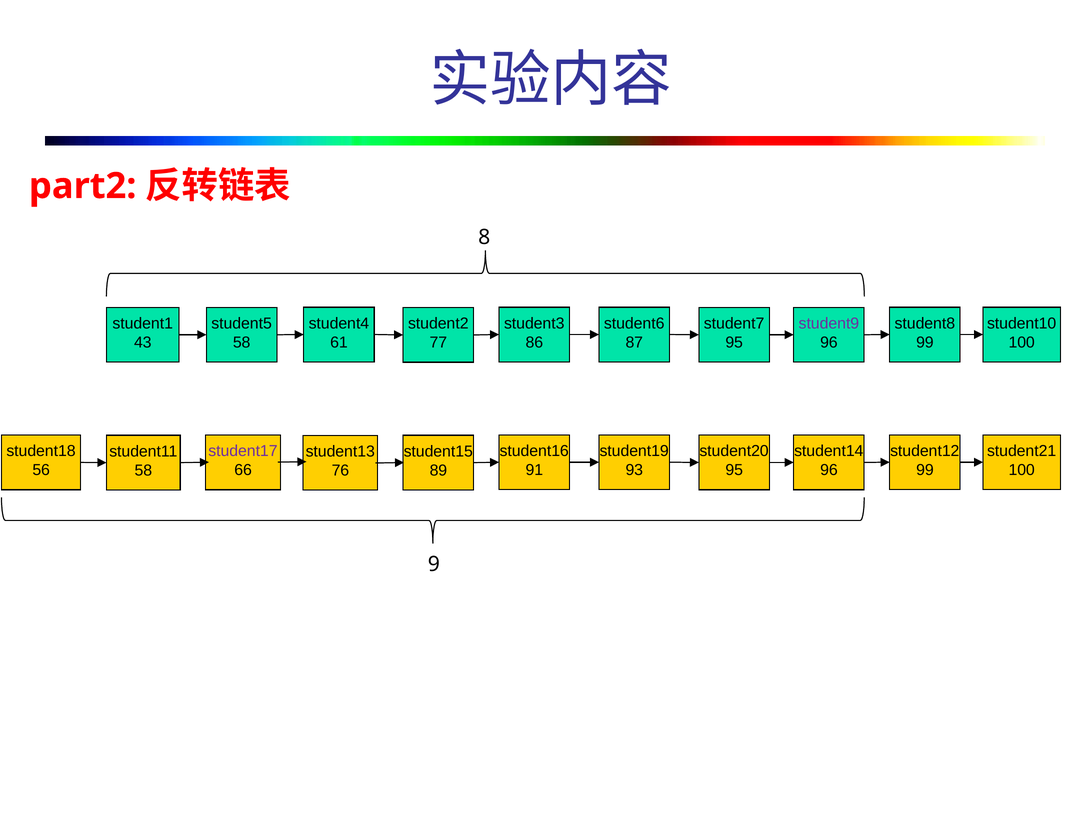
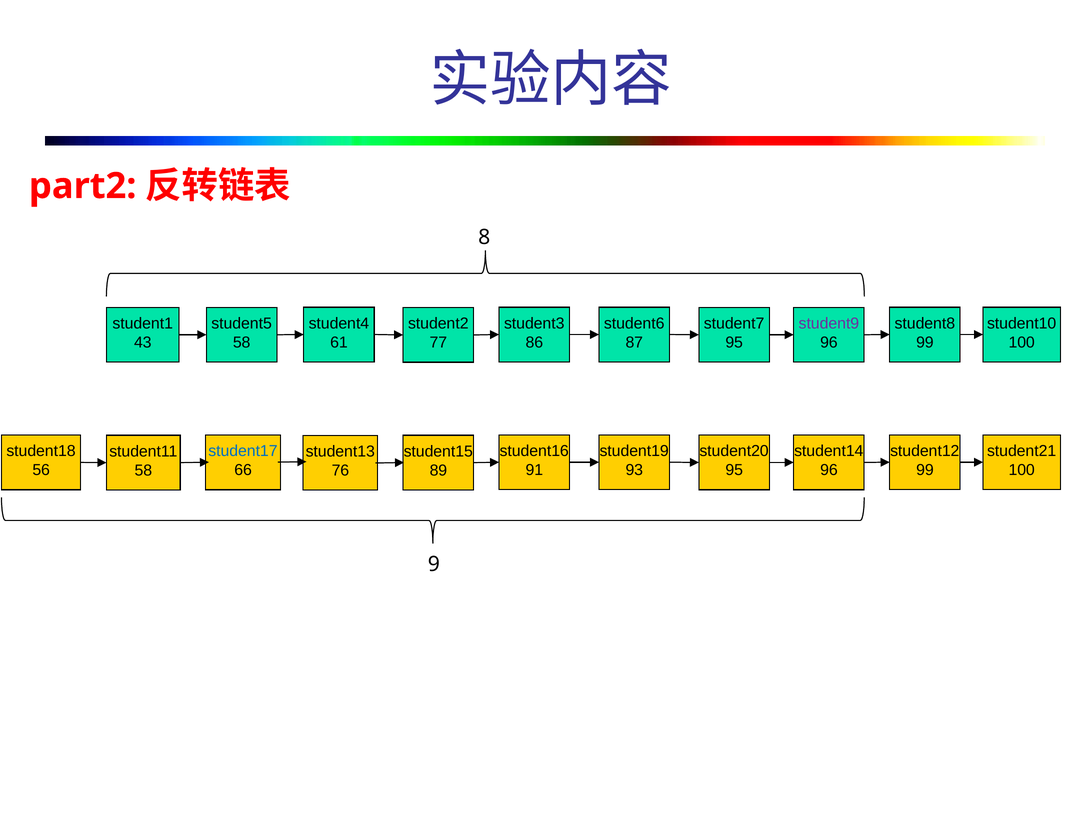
student17 colour: purple -> blue
